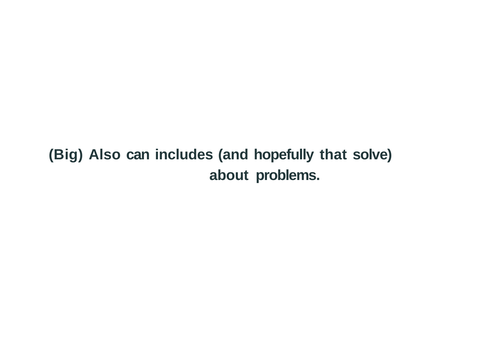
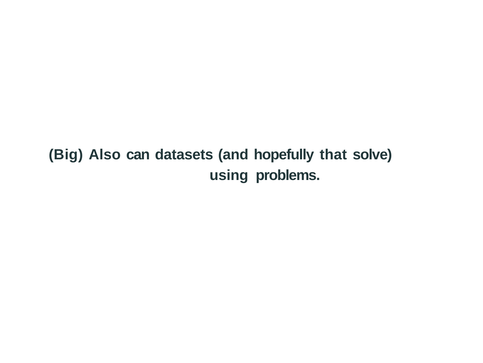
includes: includes -> datasets
about: about -> using
